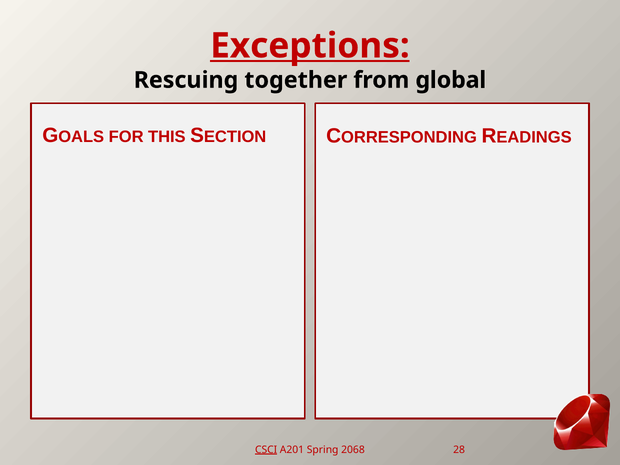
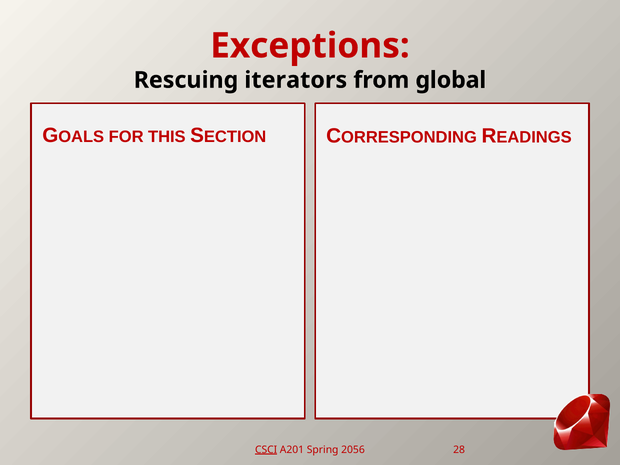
Exceptions underline: present -> none
together: together -> iterators
2068: 2068 -> 2056
